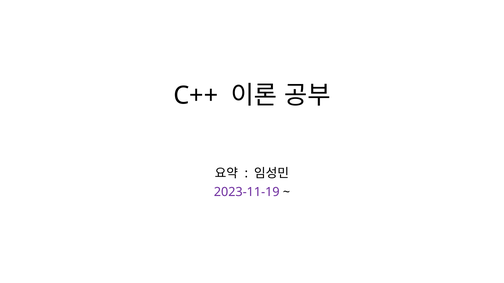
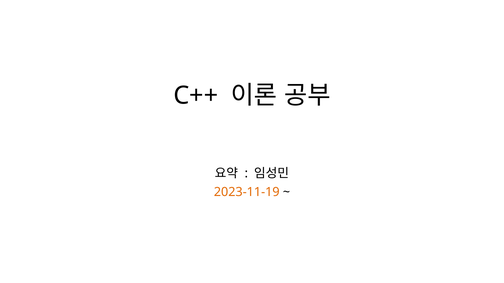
2023-11-19 colour: purple -> orange
